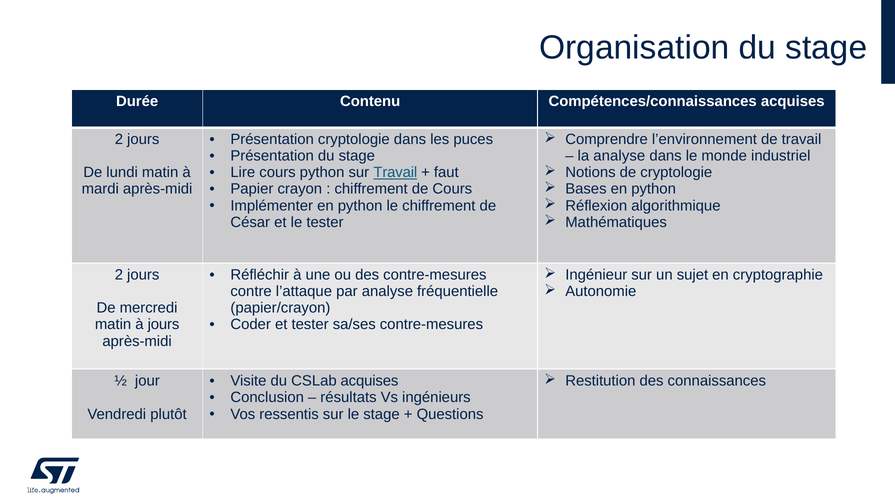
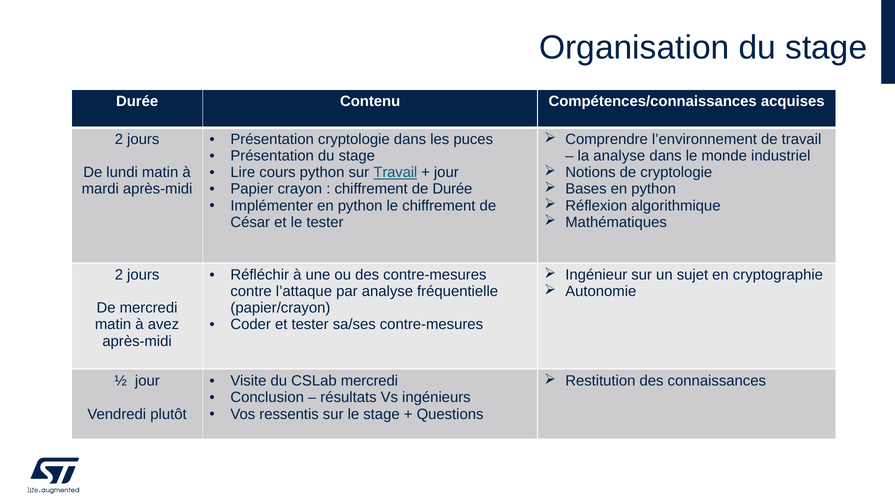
faut at (446, 173): faut -> jour
de Cours: Cours -> Durée
à jours: jours -> avez
CSLab acquises: acquises -> mercredi
